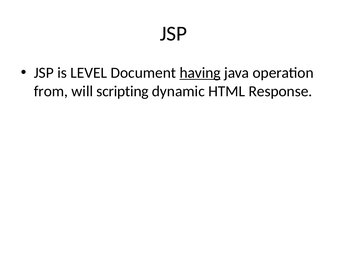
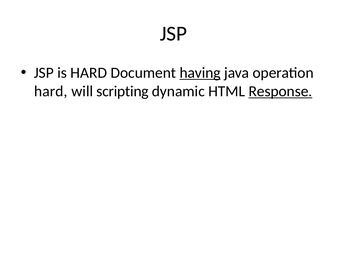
is LEVEL: LEVEL -> HARD
from at (51, 91): from -> hard
Response underline: none -> present
